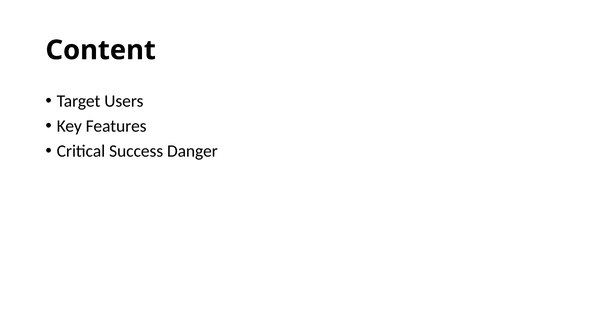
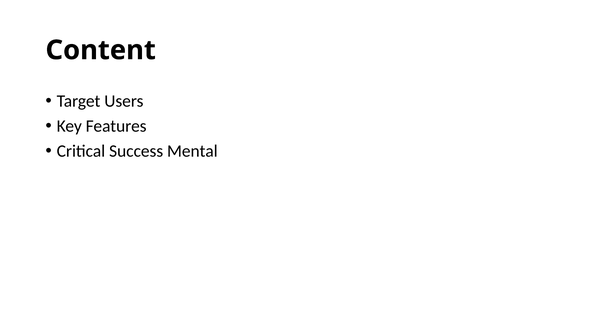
Danger: Danger -> Mental
